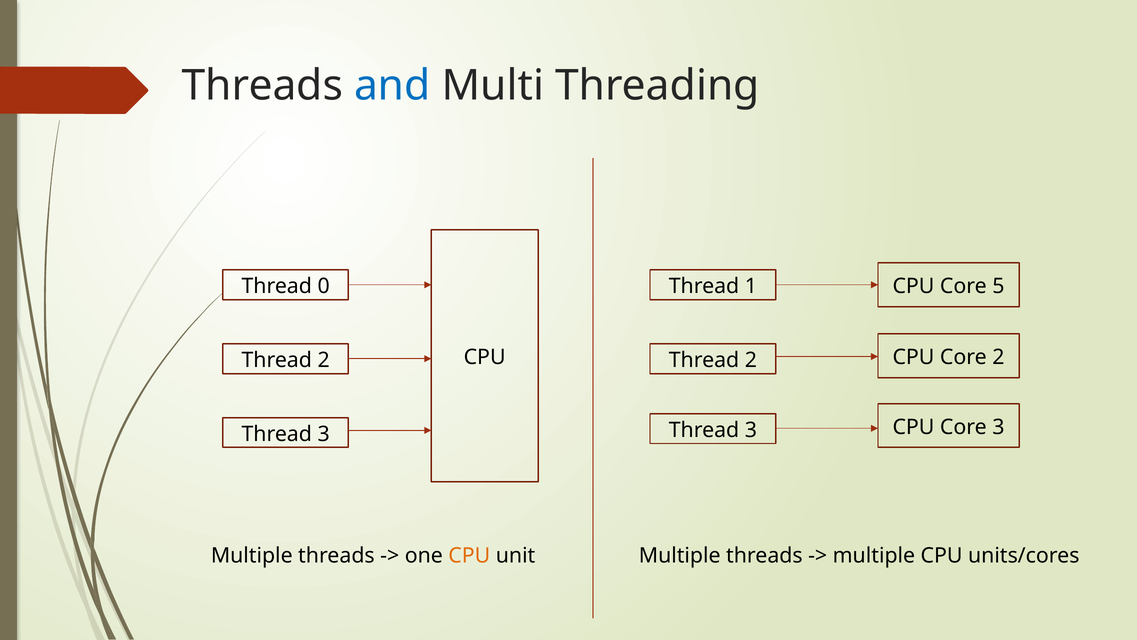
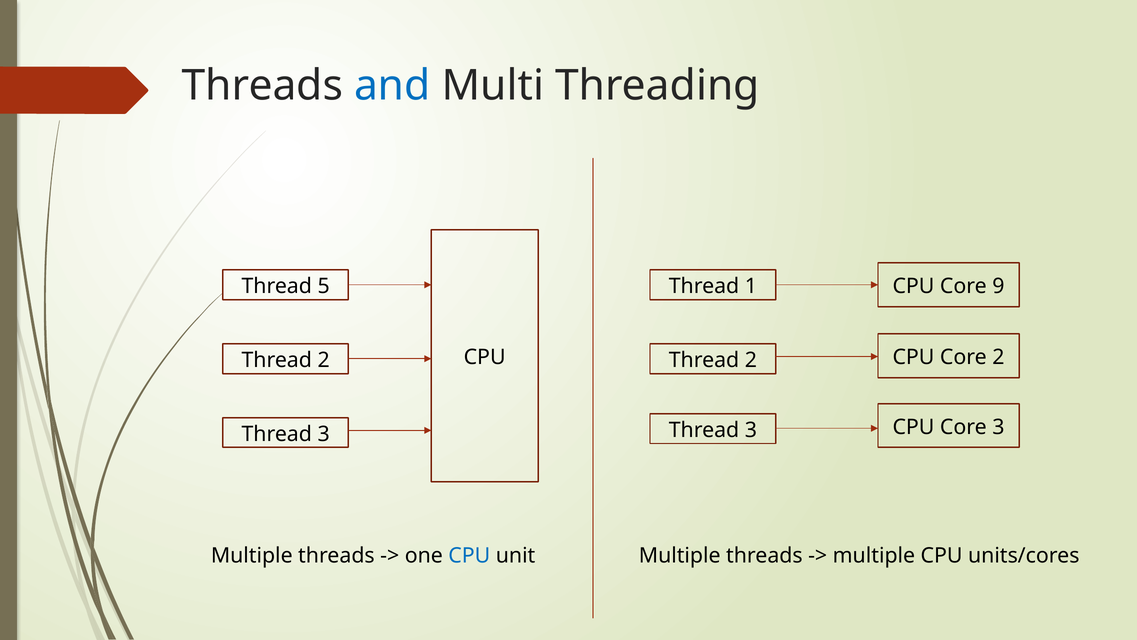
0: 0 -> 5
5: 5 -> 9
CPU at (469, 555) colour: orange -> blue
